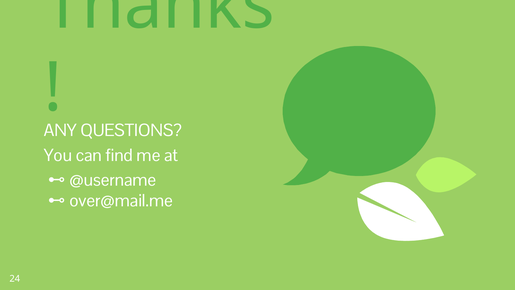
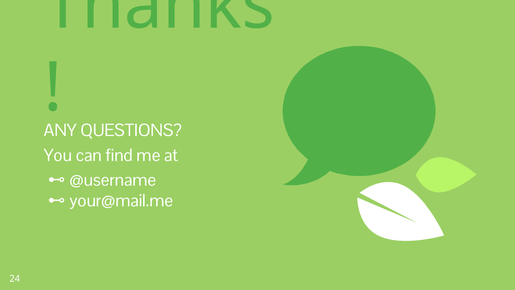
over@mail.me: over@mail.me -> your@mail.me
